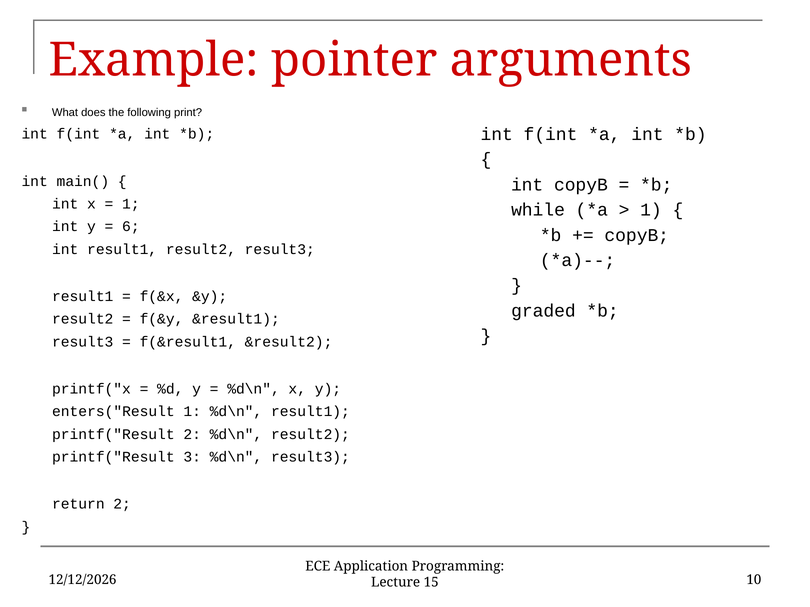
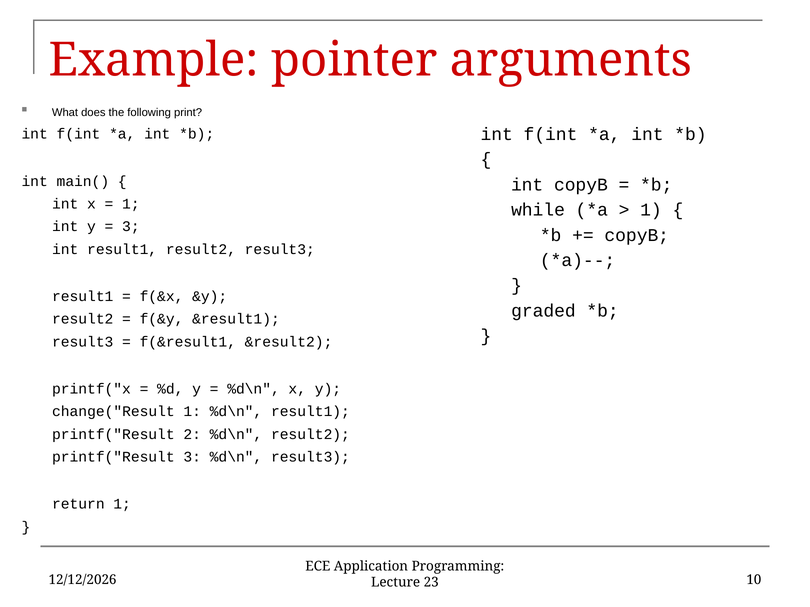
6 at (131, 227): 6 -> 3
enters("Result: enters("Result -> change("Result
return 2: 2 -> 1
15: 15 -> 23
